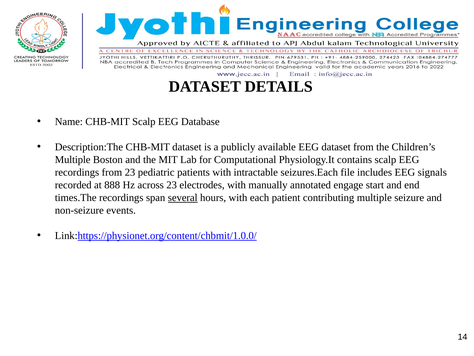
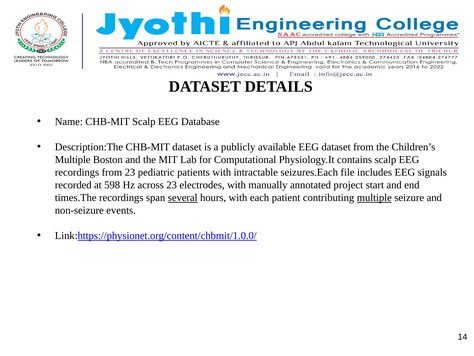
888: 888 -> 598
engage: engage -> project
multiple at (374, 197) underline: none -> present
